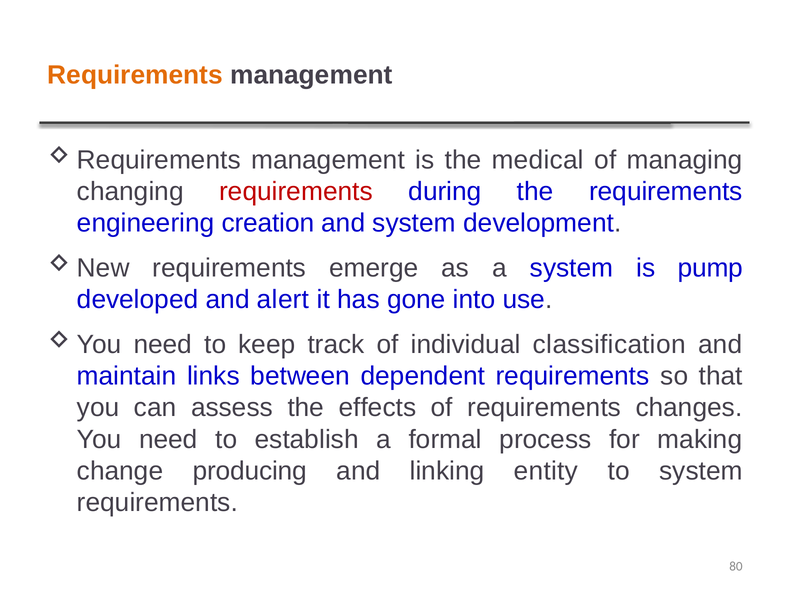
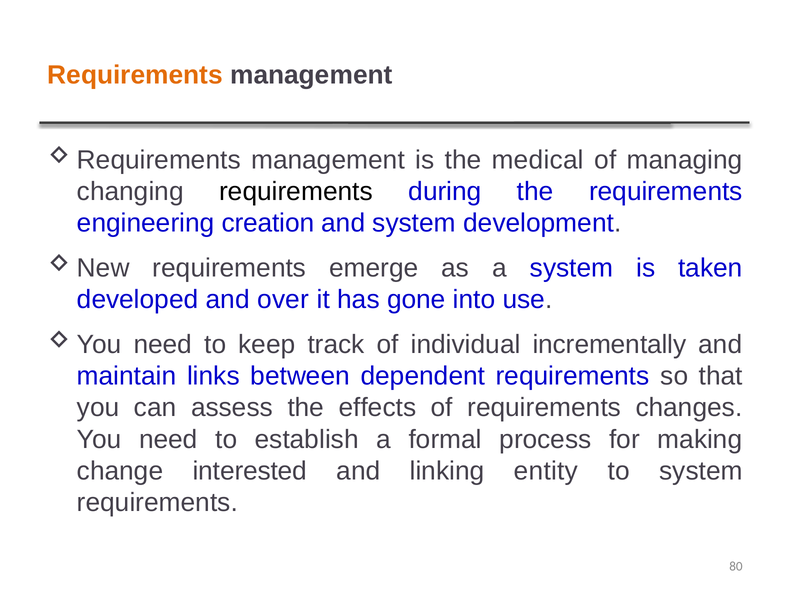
requirements at (296, 191) colour: red -> black
pump: pump -> taken
alert: alert -> over
classification: classification -> incrementally
producing: producing -> interested
